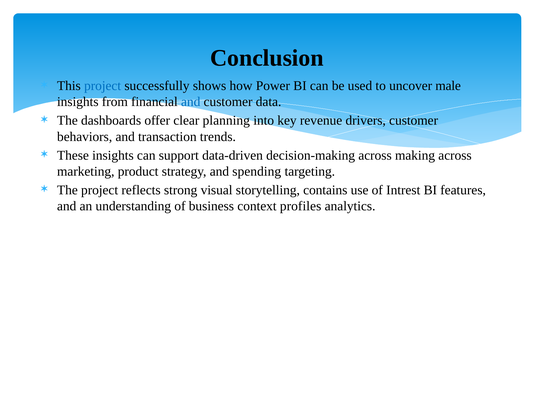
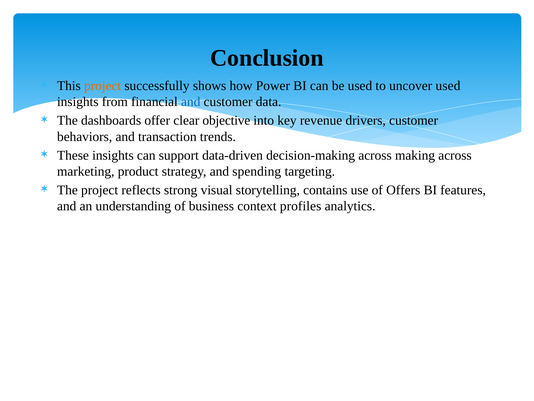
project at (103, 86) colour: blue -> orange
uncover male: male -> used
planning: planning -> objective
Intrest: Intrest -> Offers
